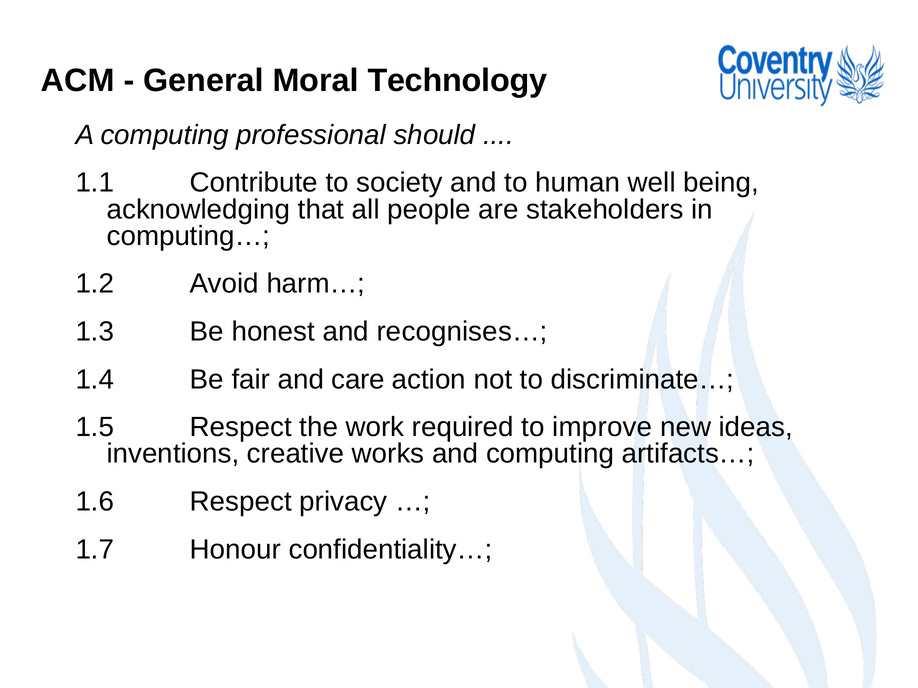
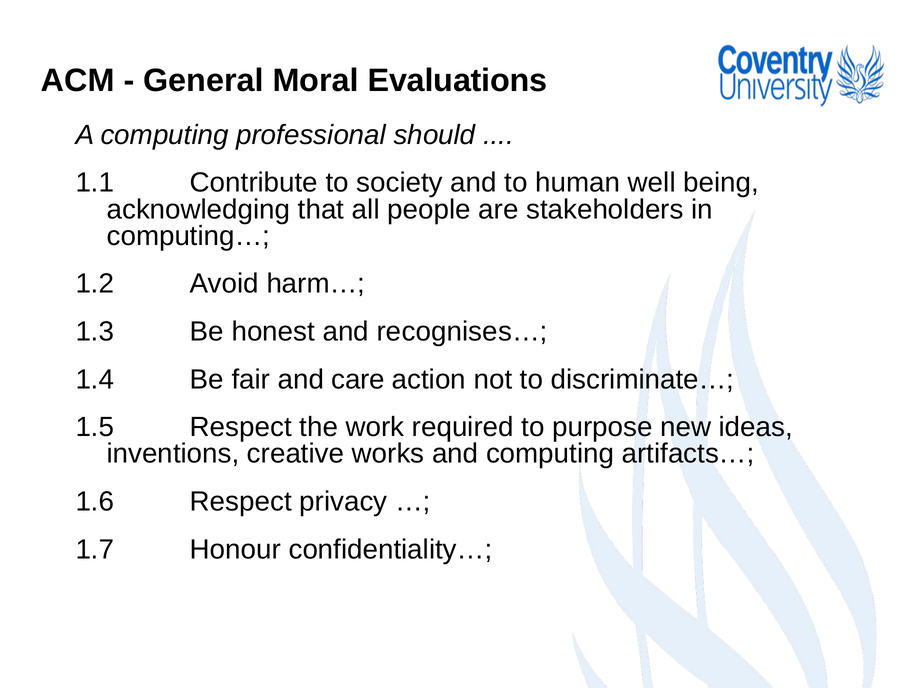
Technology: Technology -> Evaluations
improve: improve -> purpose
